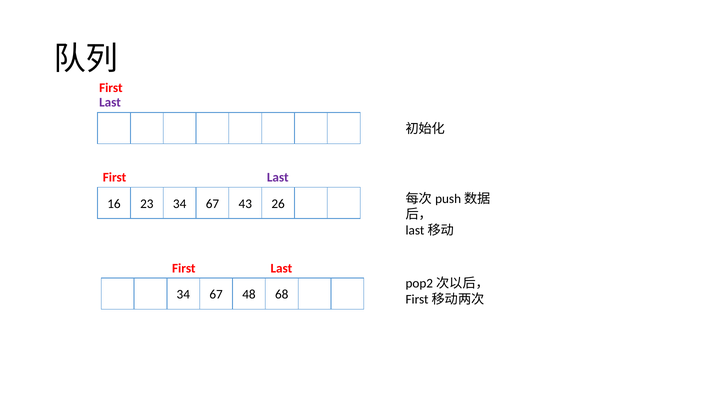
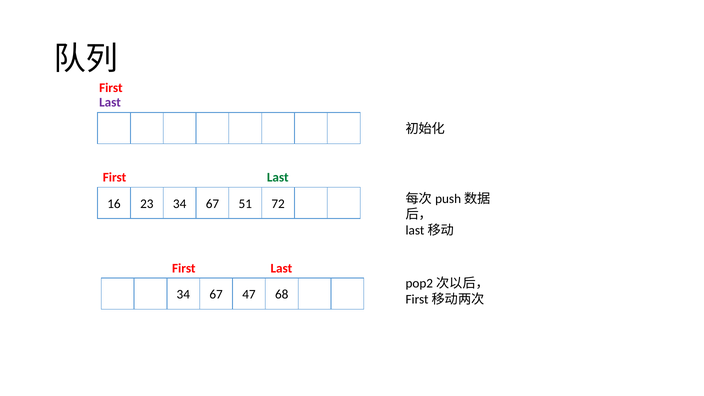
Last at (278, 177) colour: purple -> green
43: 43 -> 51
26: 26 -> 72
48: 48 -> 47
